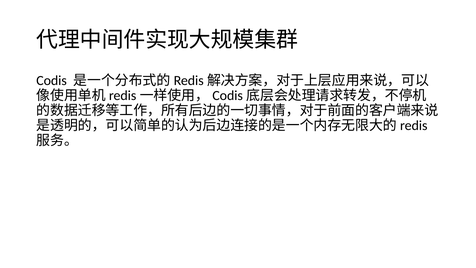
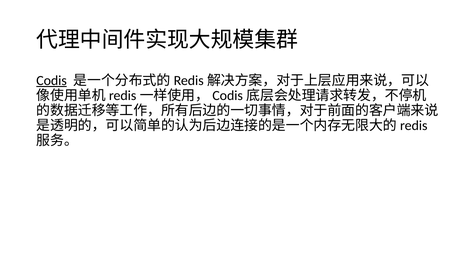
Codis underline: none -> present
